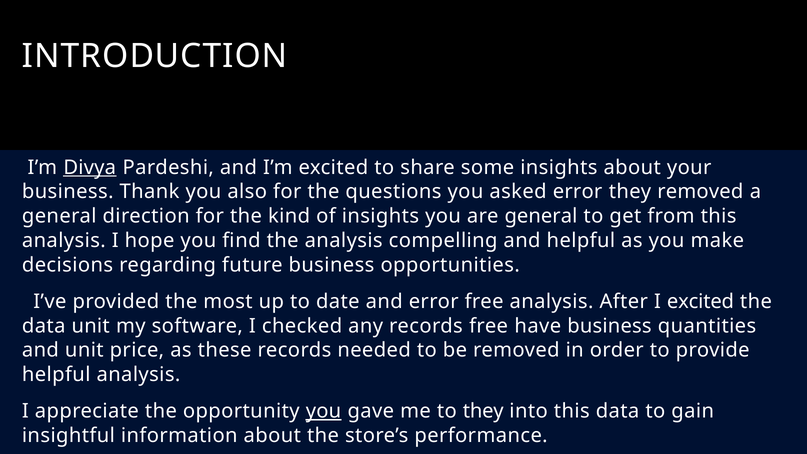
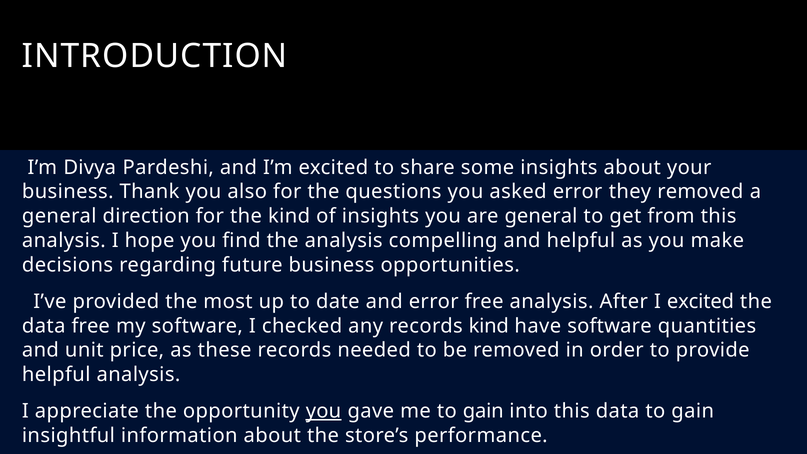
Divya underline: present -> none
data unit: unit -> free
records free: free -> kind
have business: business -> software
me to they: they -> gain
